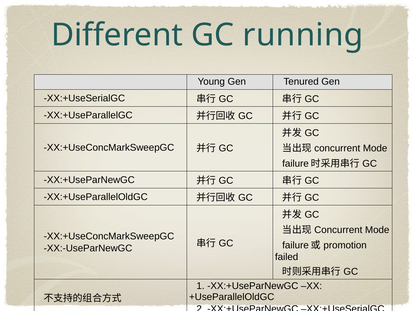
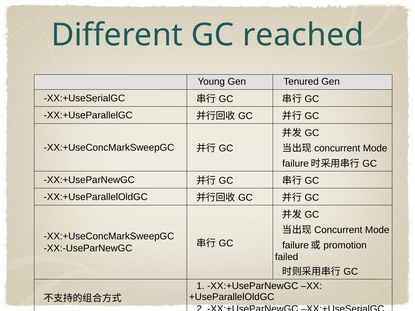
running: running -> reached
